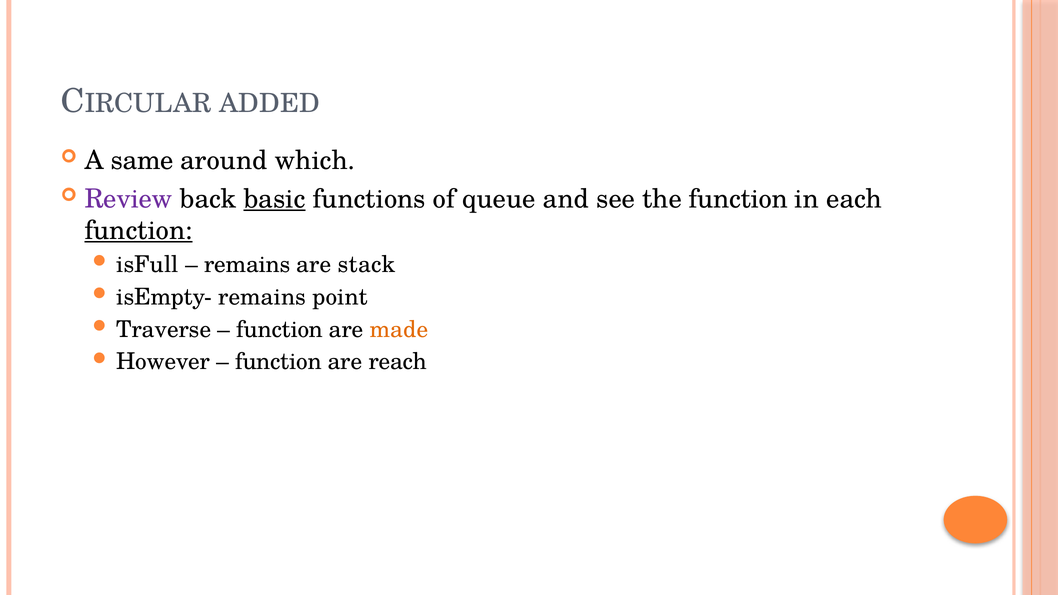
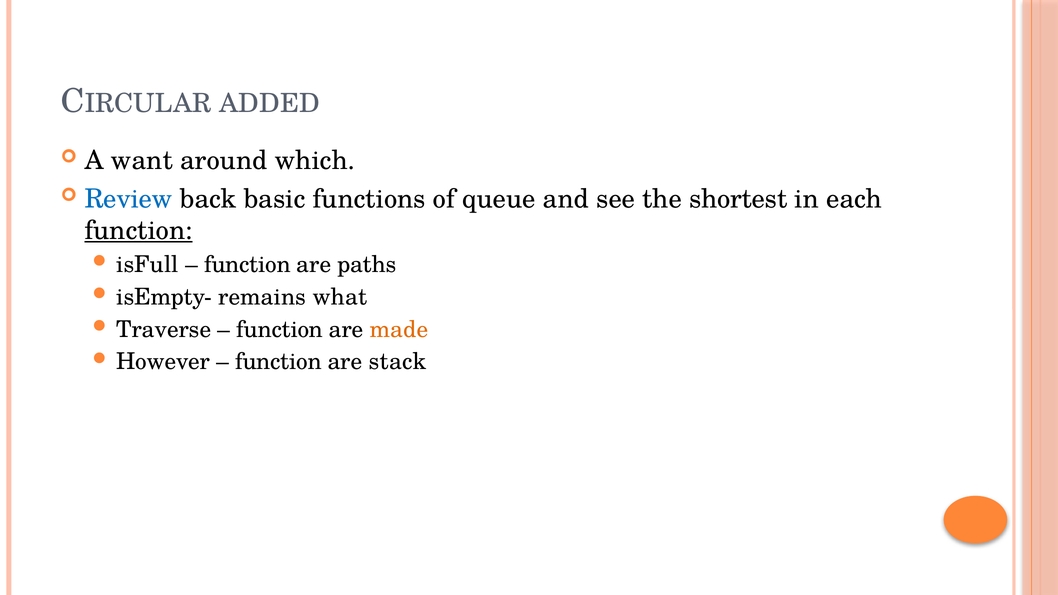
same: same -> want
Review colour: purple -> blue
basic underline: present -> none
the function: function -> shortest
remains at (247, 265): remains -> function
stack: stack -> paths
point: point -> what
reach: reach -> stack
